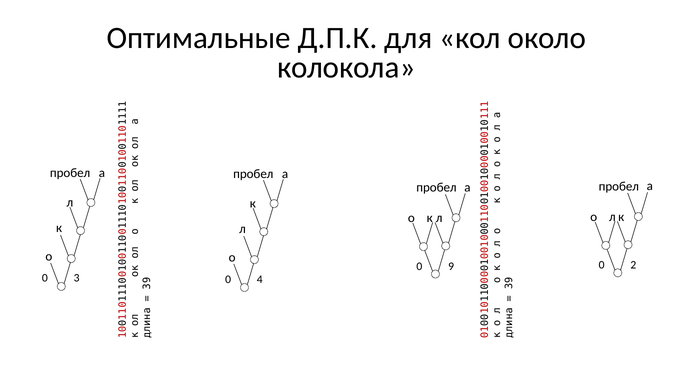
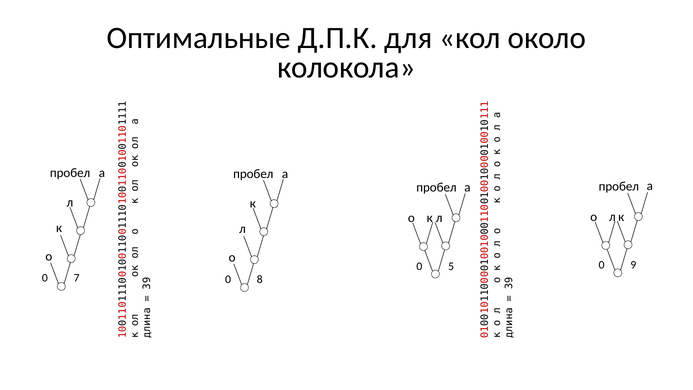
0 2: 2 -> 9
0 9: 9 -> 5
0 3: 3 -> 7
4: 4 -> 8
